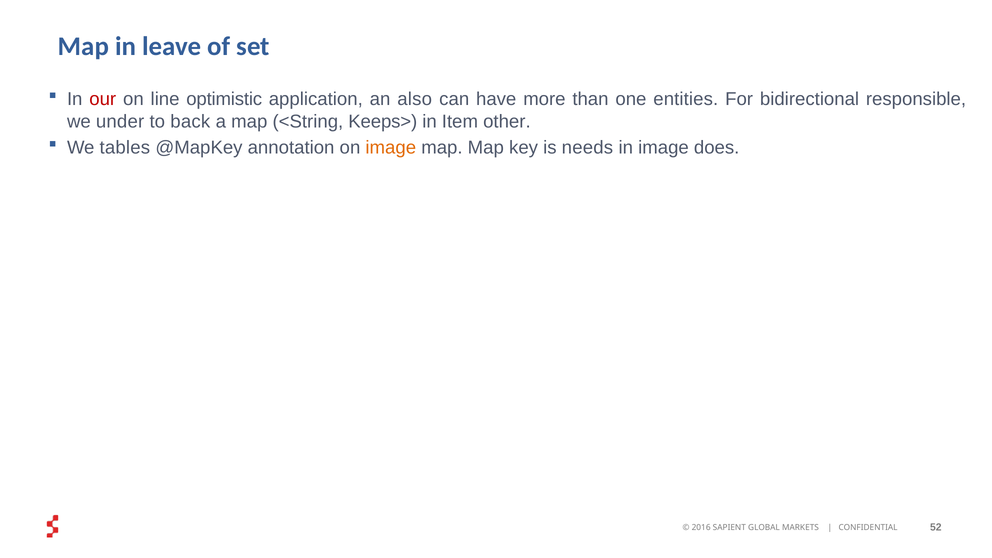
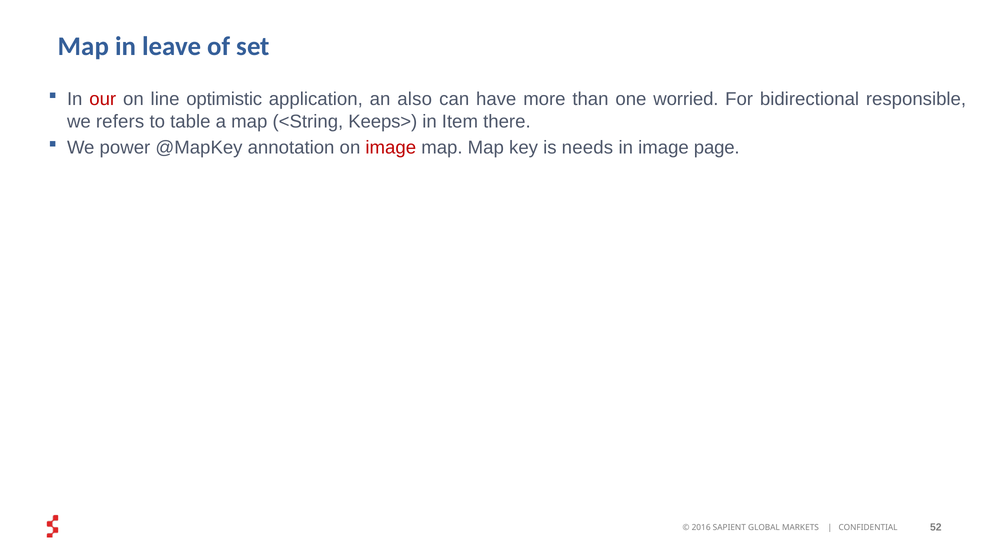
entities: entities -> worried
under: under -> refers
back: back -> table
other: other -> there
tables: tables -> power
image at (391, 148) colour: orange -> red
does: does -> page
